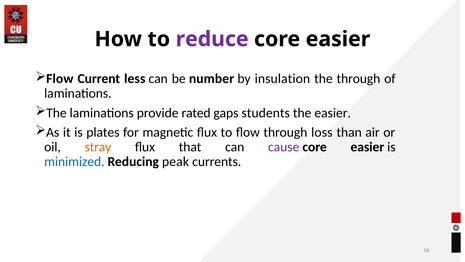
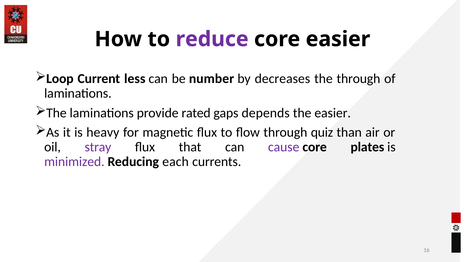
Flow at (60, 79): Flow -> Loop
insulation: insulation -> decreases
students: students -> depends
plates: plates -> heavy
loss: loss -> quiz
stray colour: orange -> purple
easier at (367, 147): easier -> plates
minimized colour: blue -> purple
peak: peak -> each
